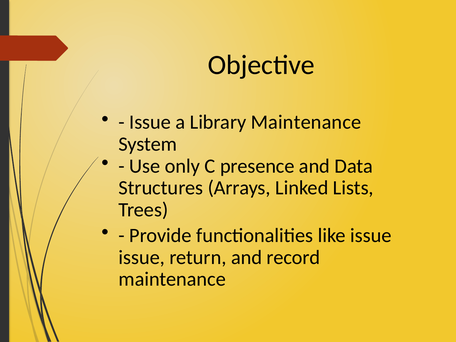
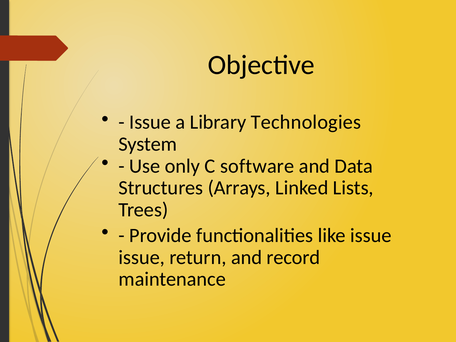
Library Maintenance: Maintenance -> Technologies
presence: presence -> software
